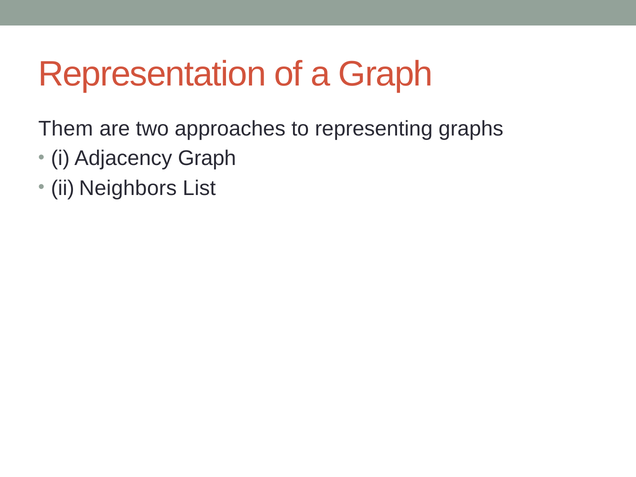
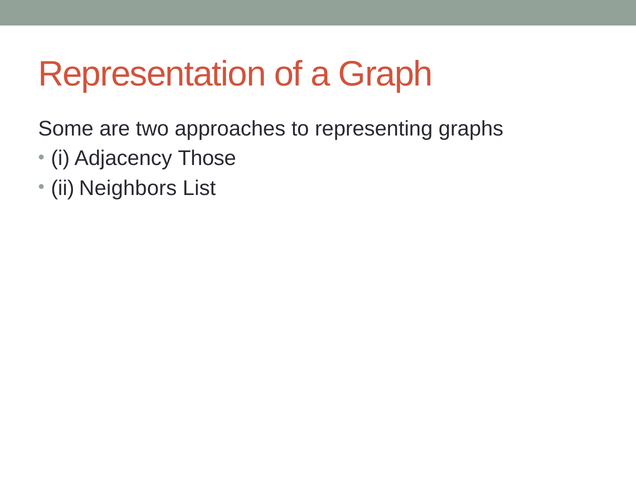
Them: Them -> Some
Adjacency Graph: Graph -> Those
